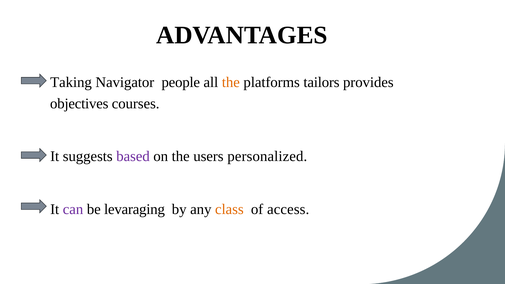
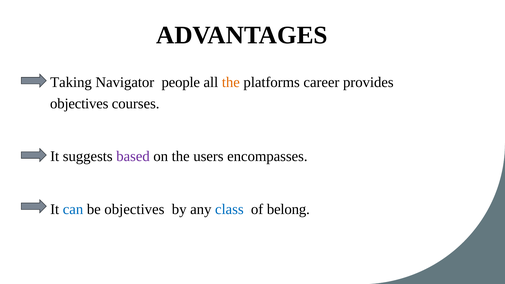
tailors: tailors -> career
personalized: personalized -> encompasses
can colour: purple -> blue
be levaraging: levaraging -> objectives
class colour: orange -> blue
access: access -> belong
